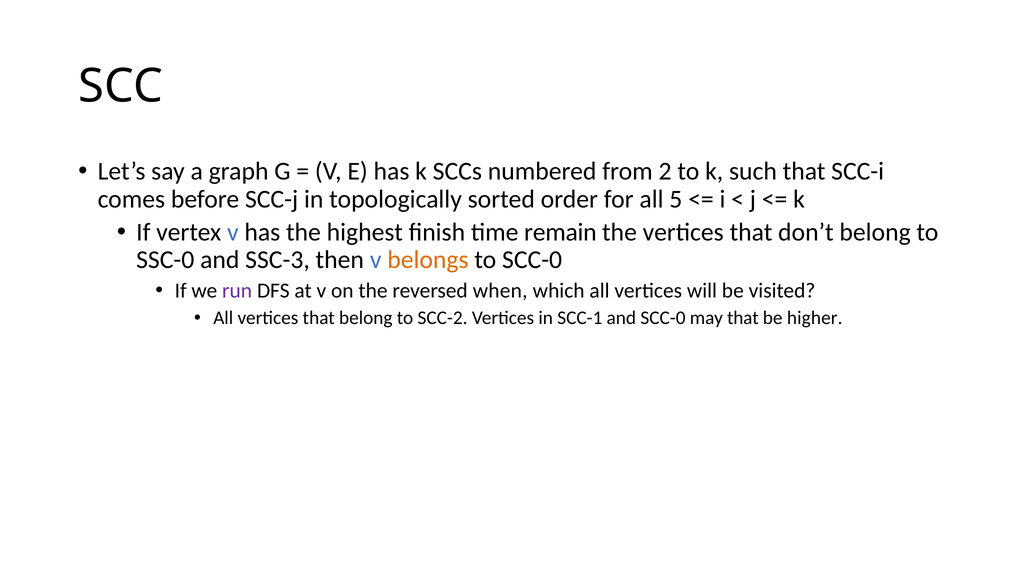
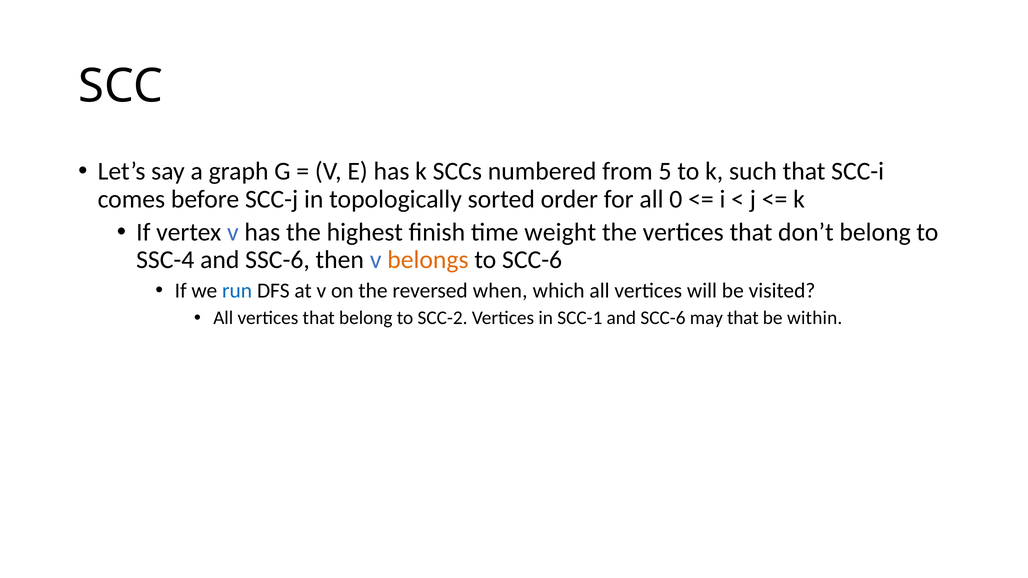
2: 2 -> 5
5: 5 -> 0
remain: remain -> weight
SSC-0: SSC-0 -> SSC-4
SSC-3: SSC-3 -> SSC-6
to SCC-0: SCC-0 -> SCC-6
run colour: purple -> blue
and SCC-0: SCC-0 -> SCC-6
higher: higher -> within
